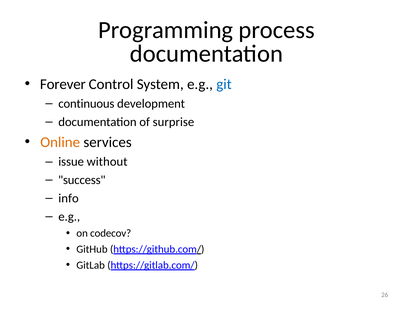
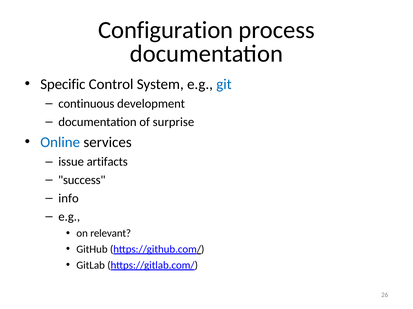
Programming: Programming -> Configuration
Forever: Forever -> Specific
Online colour: orange -> blue
without: without -> artifacts
codecov: codecov -> relevant
